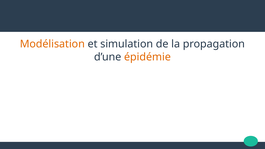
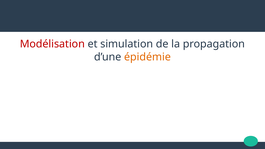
Modélisation colour: orange -> red
